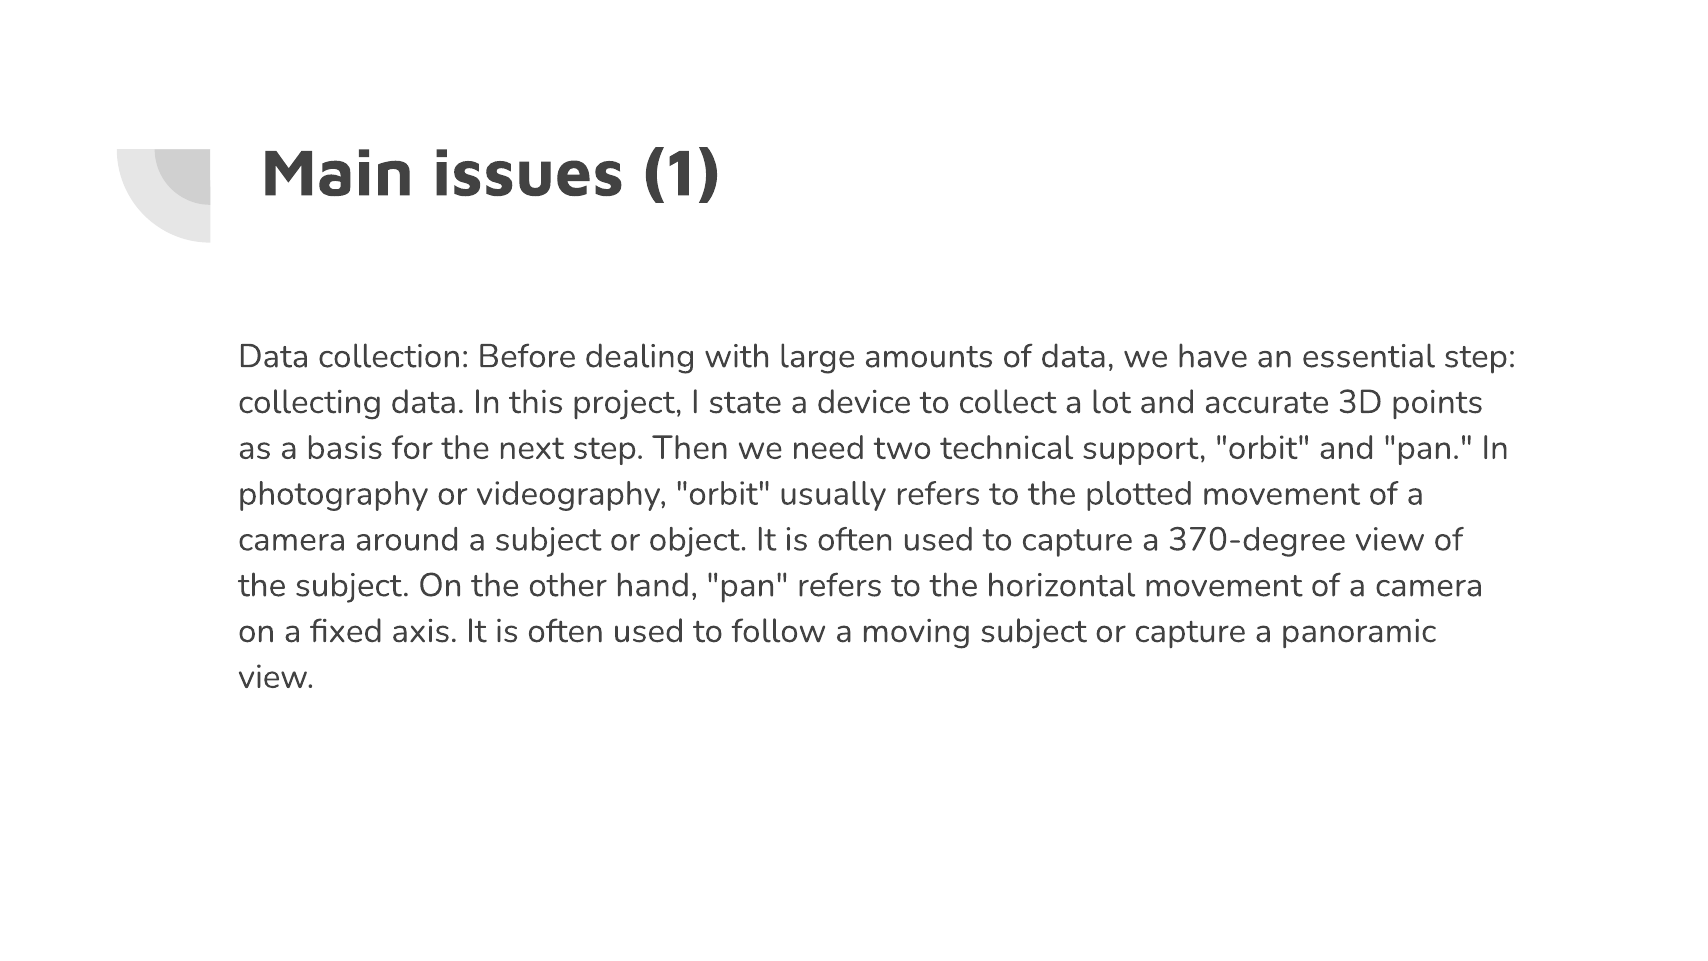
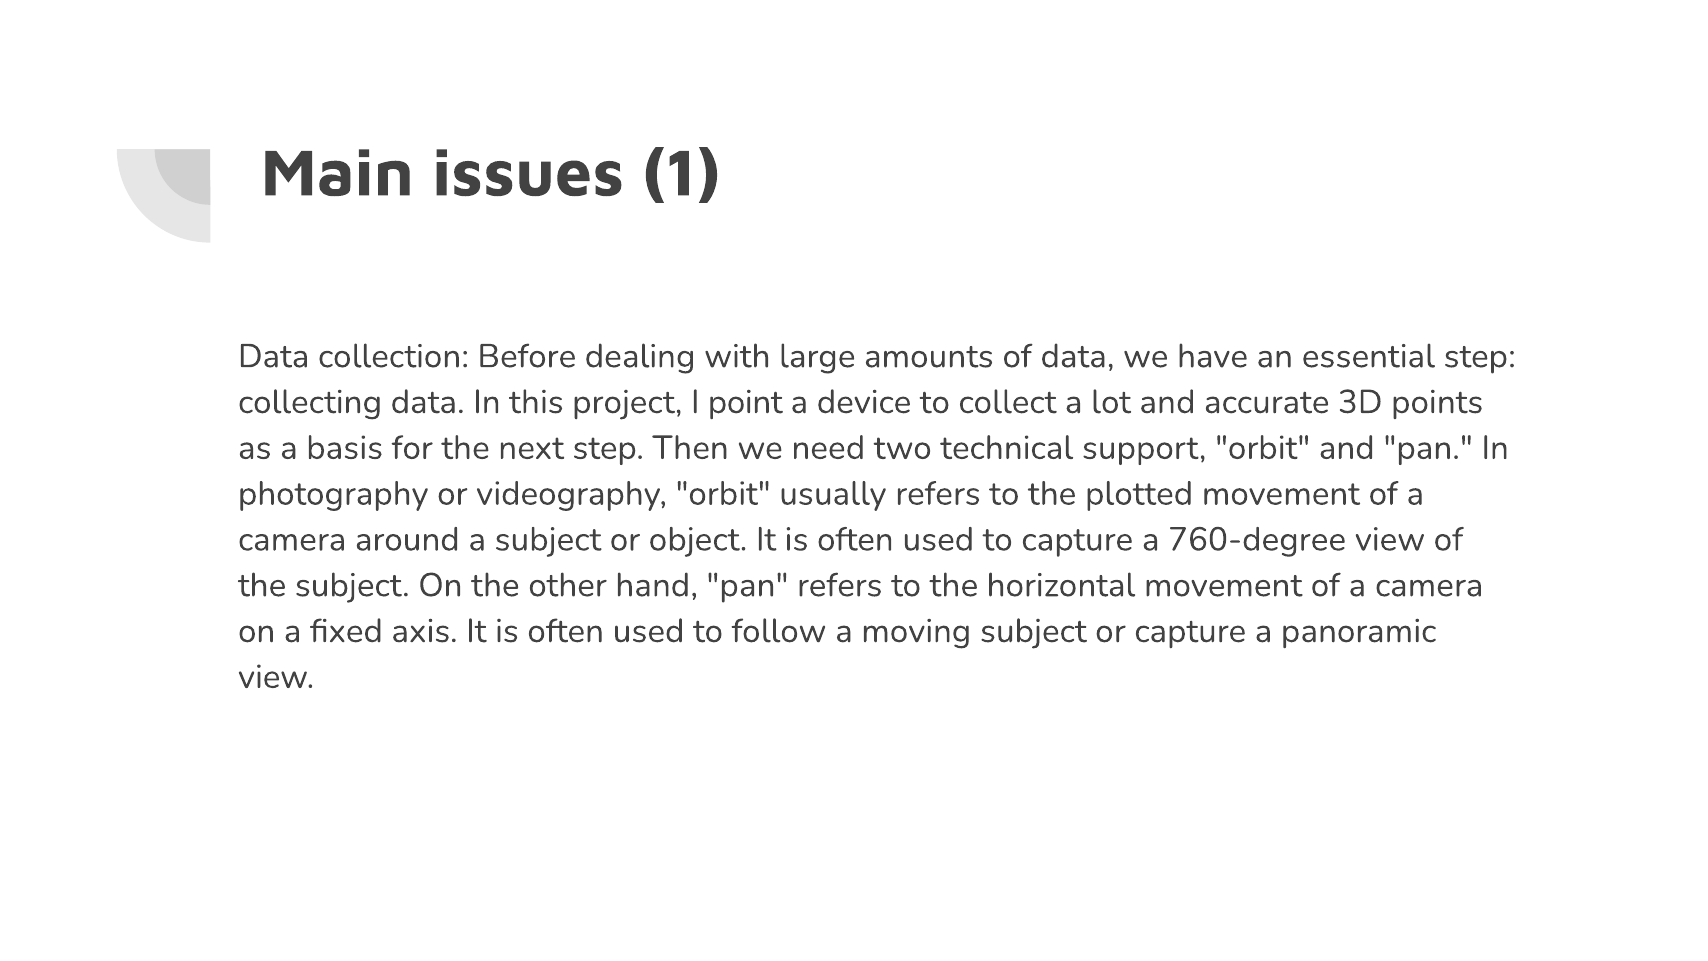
state: state -> point
370-degree: 370-degree -> 760-degree
